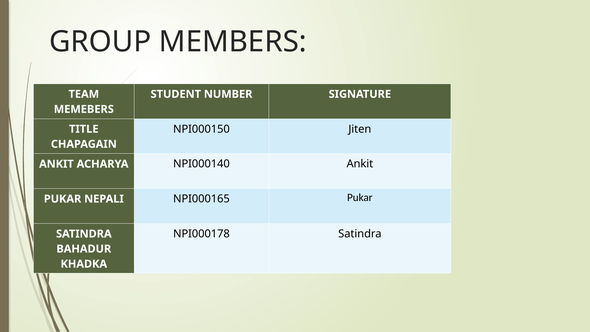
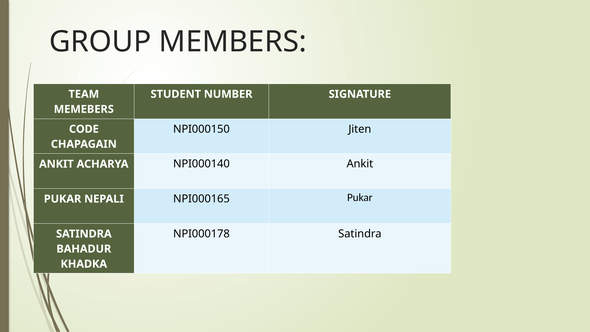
TITLE: TITLE -> CODE
